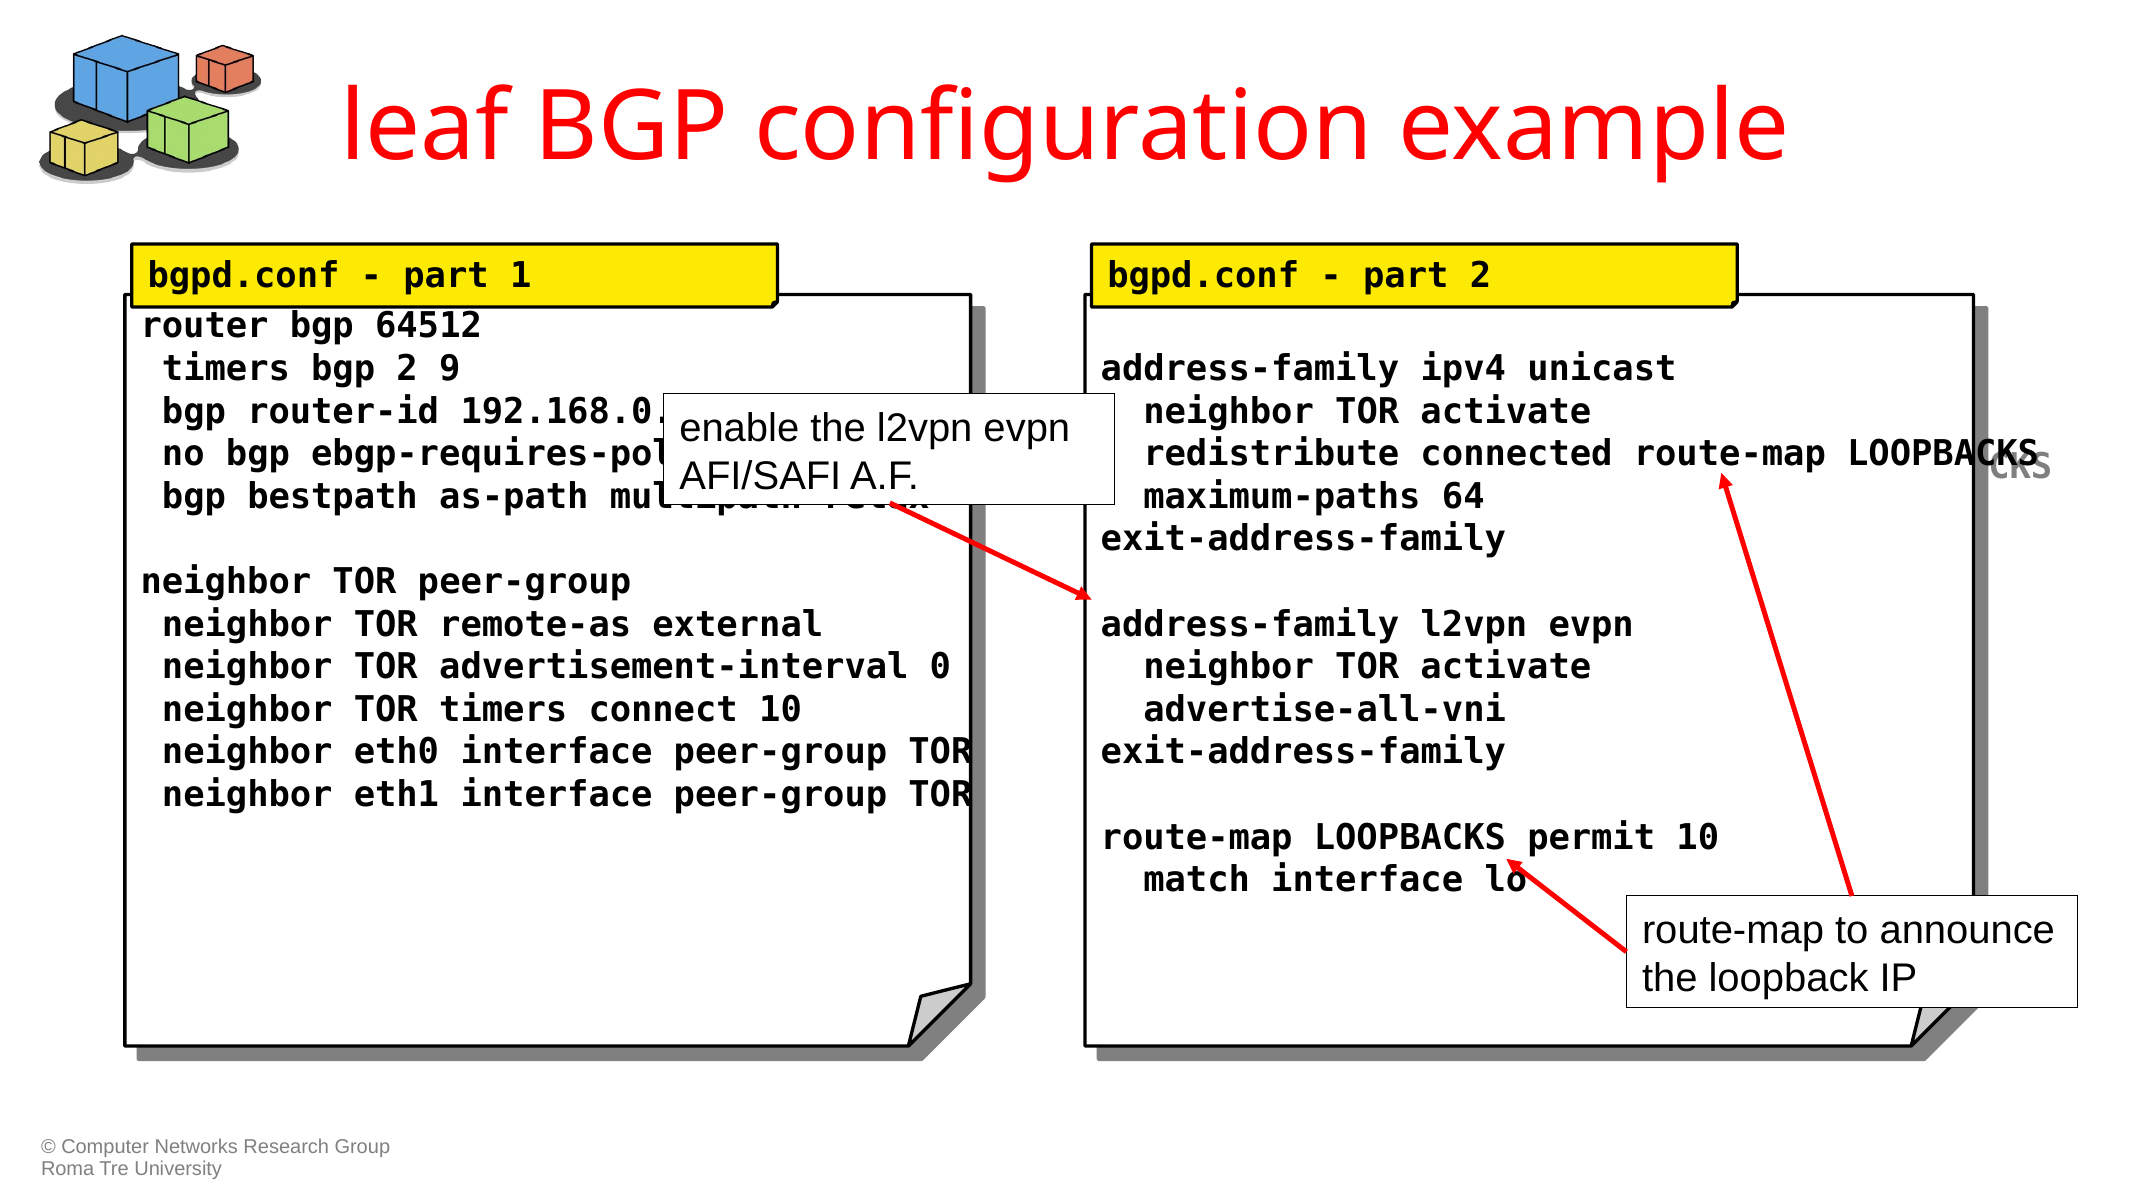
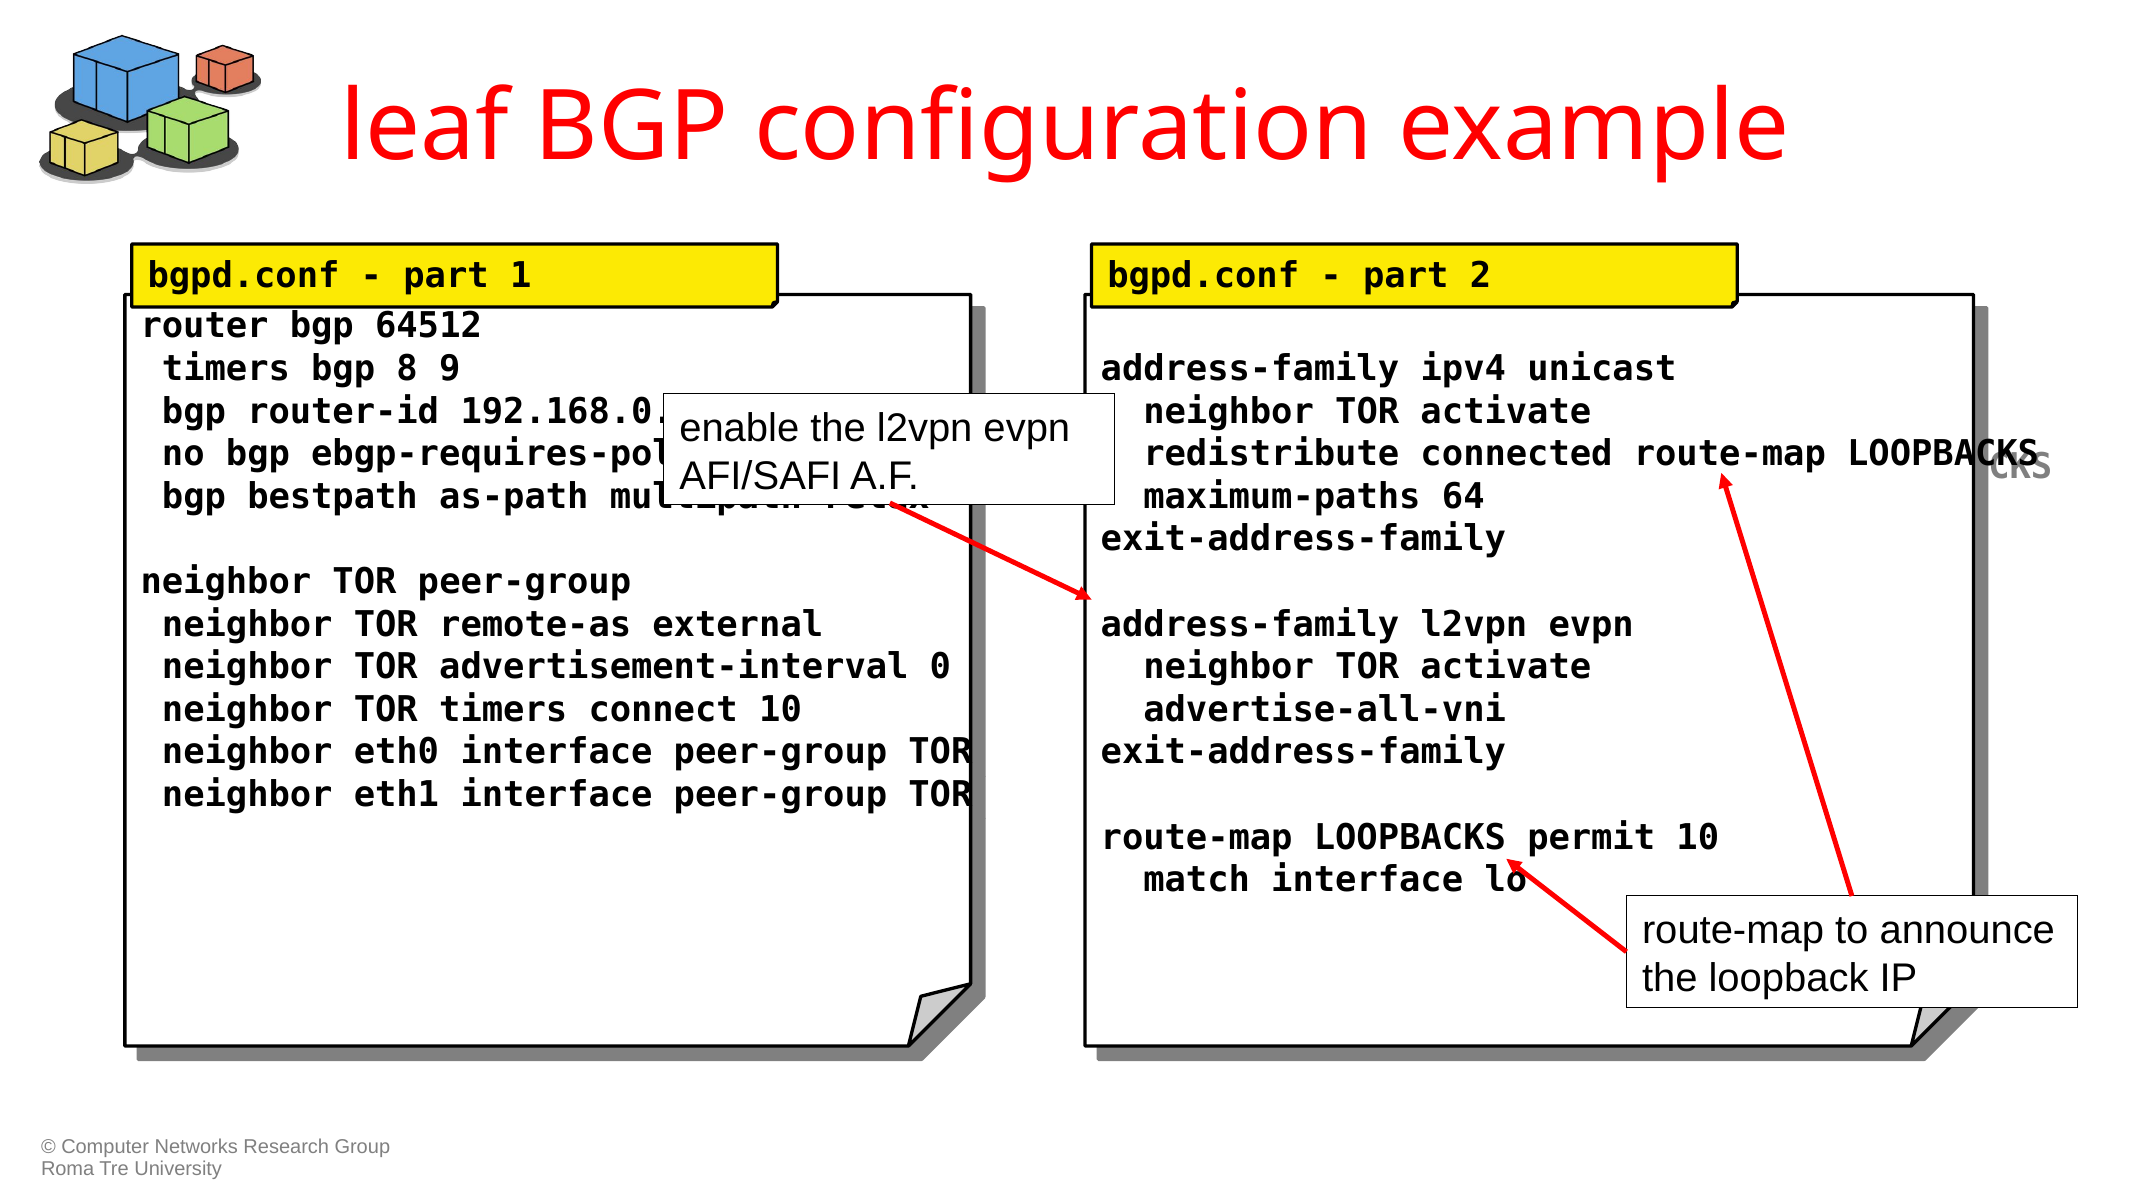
2 at (407, 369): 2 -> 8
